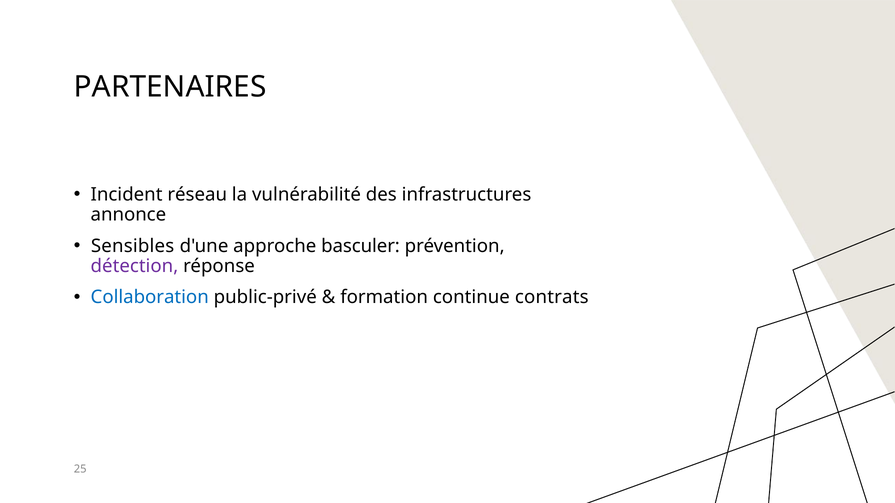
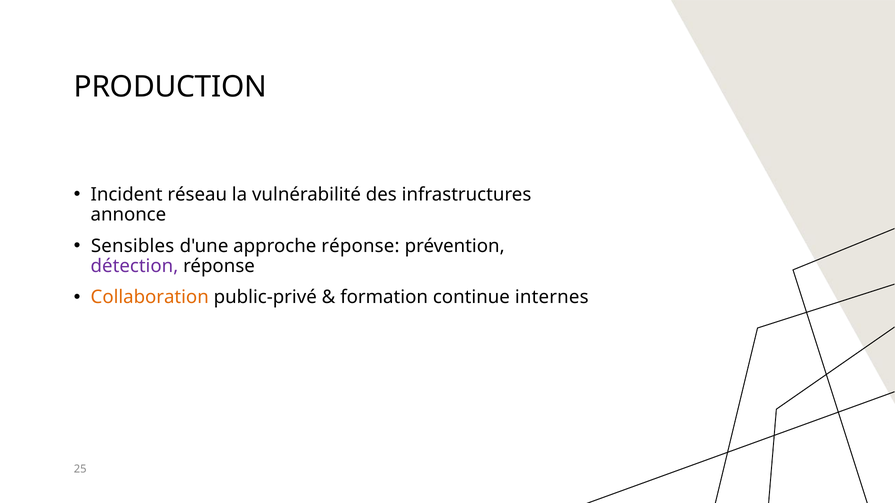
PARTENAIRES: PARTENAIRES -> PRODUCTION
approche basculer: basculer -> réponse
Collaboration colour: blue -> orange
contrats: contrats -> internes
